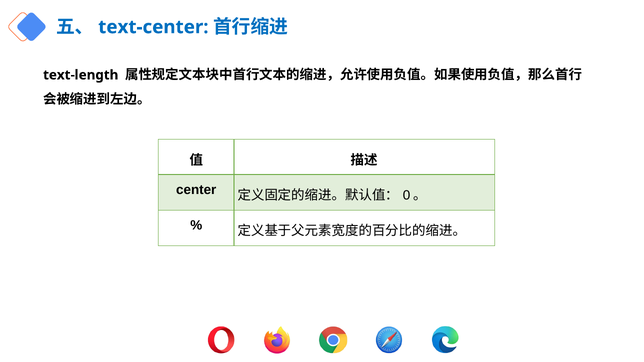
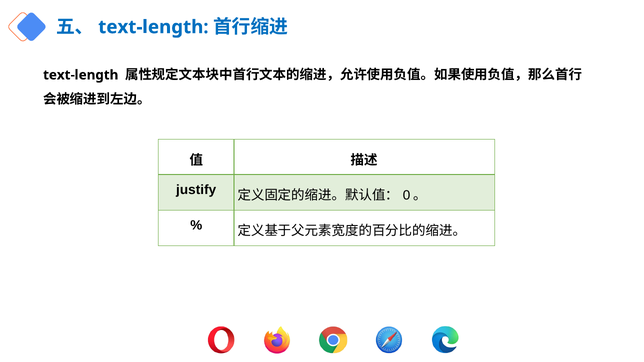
text-center at (153, 27): text-center -> text-length
center: center -> justify
